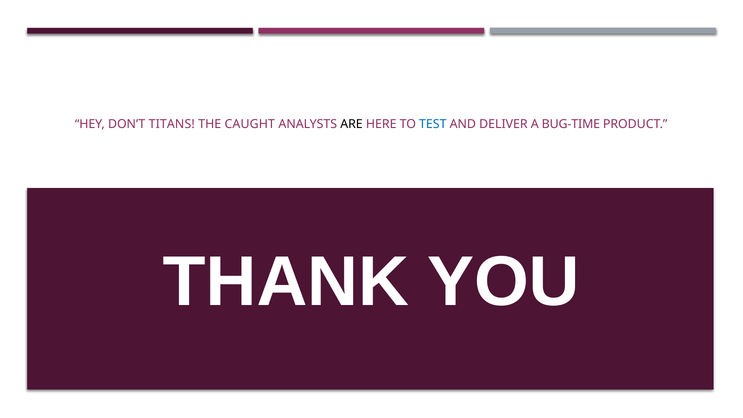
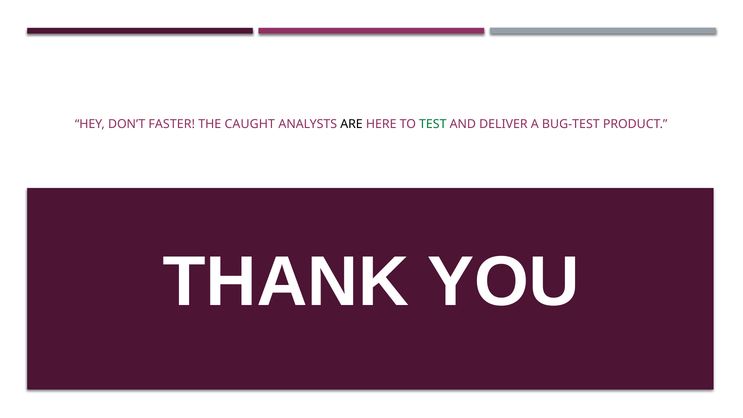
TITANS: TITANS -> FASTER
TEST colour: blue -> green
BUG-TIME: BUG-TIME -> BUG-TEST
